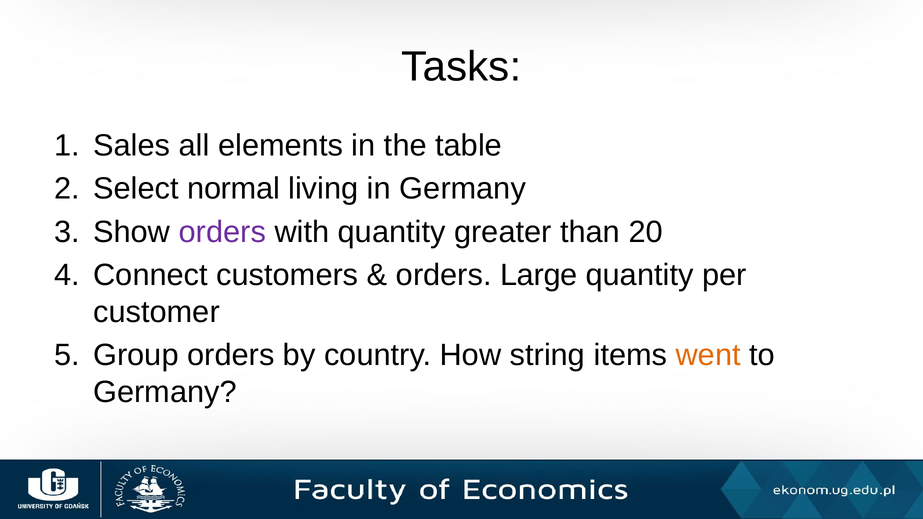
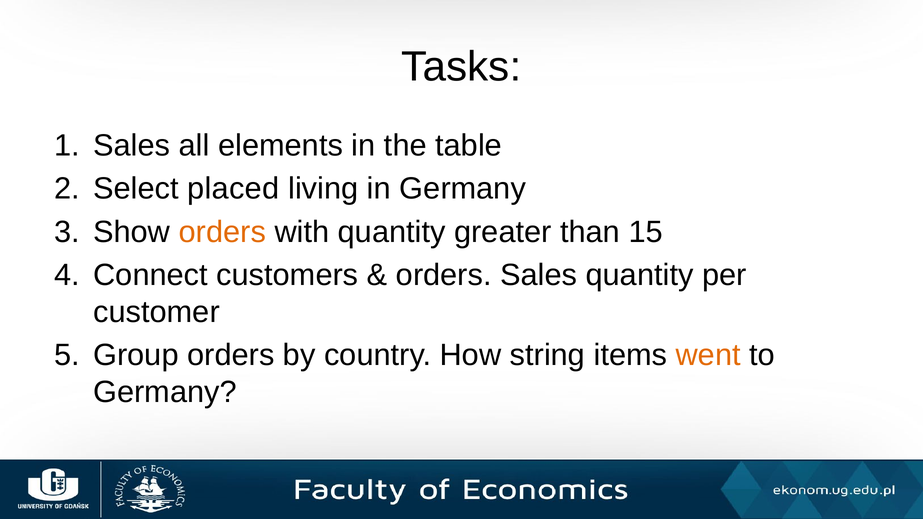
normal: normal -> placed
orders at (222, 232) colour: purple -> orange
20: 20 -> 15
orders Large: Large -> Sales
